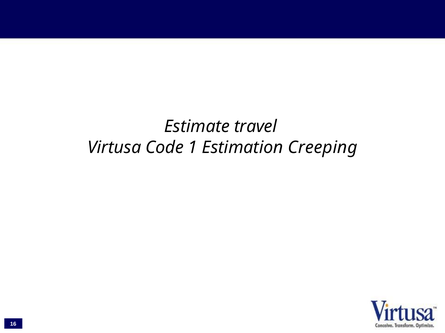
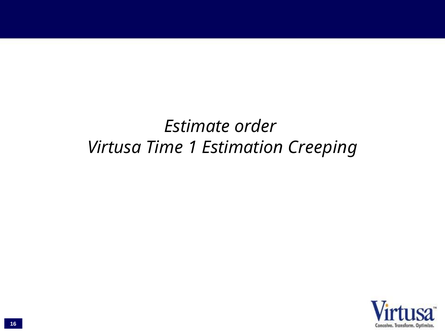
travel: travel -> order
Code: Code -> Time
